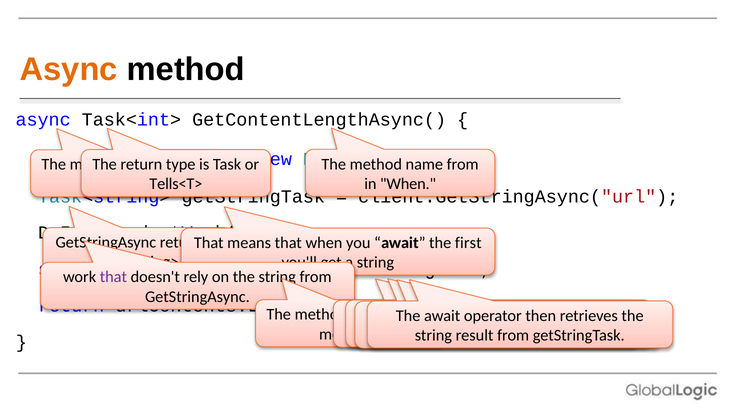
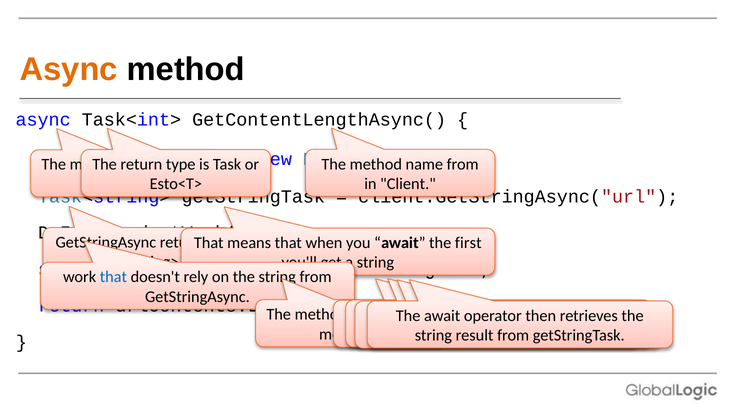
in When: When -> Client
Tells<T>: Tells<T> -> Esto<T>
that at (113, 277) colour: purple -> blue
